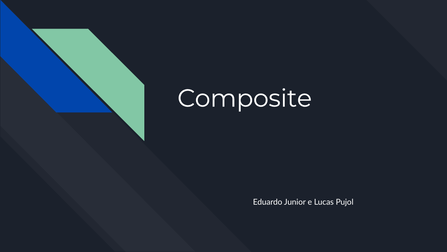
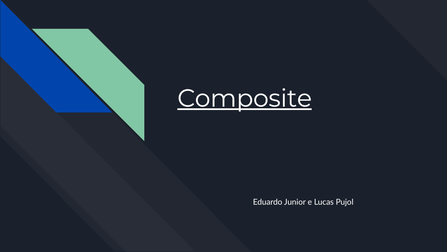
Composite underline: none -> present
